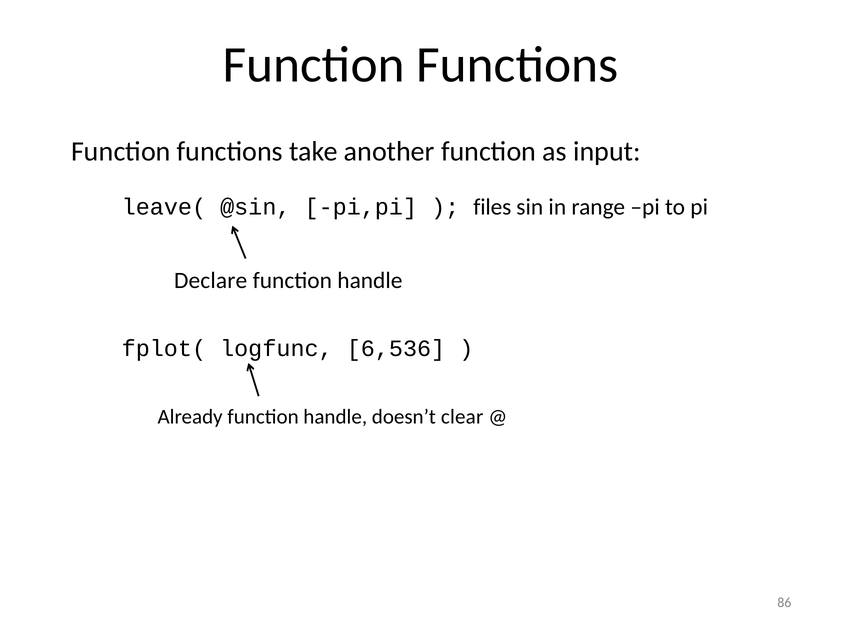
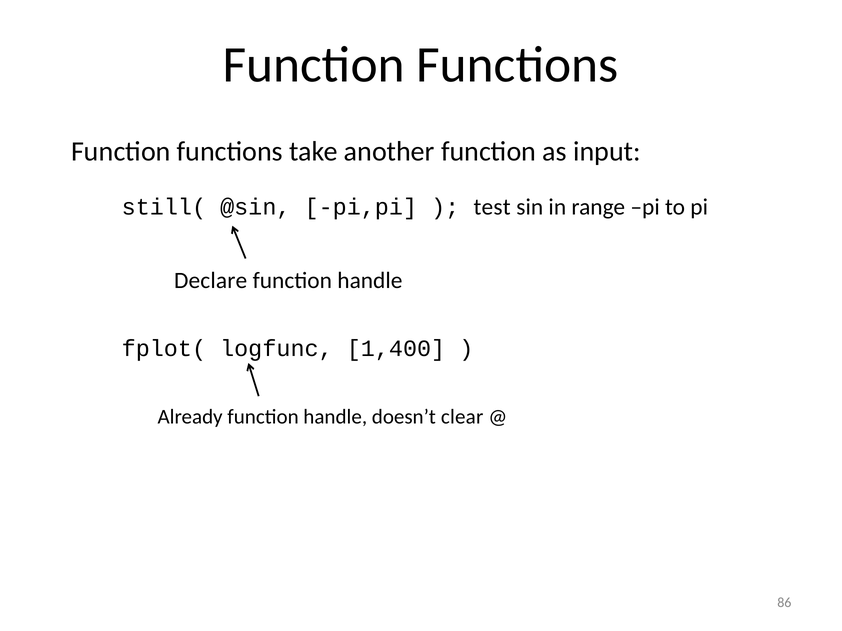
leave(: leave( -> still(
files: files -> test
6,536: 6,536 -> 1,400
